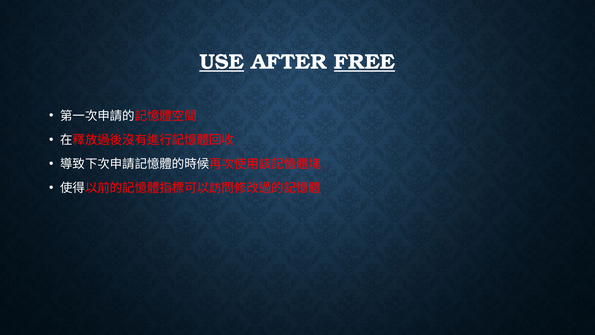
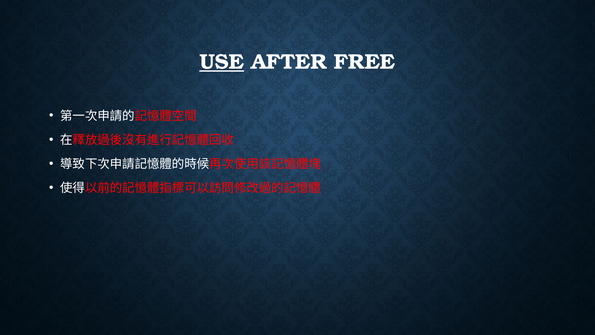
FREE underline: present -> none
